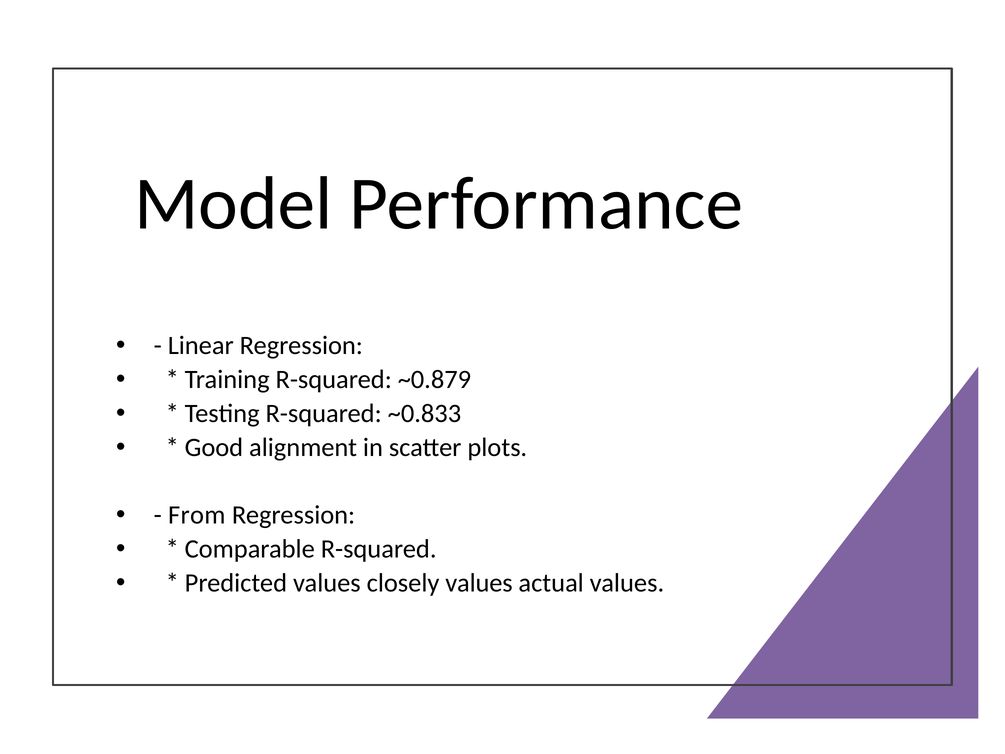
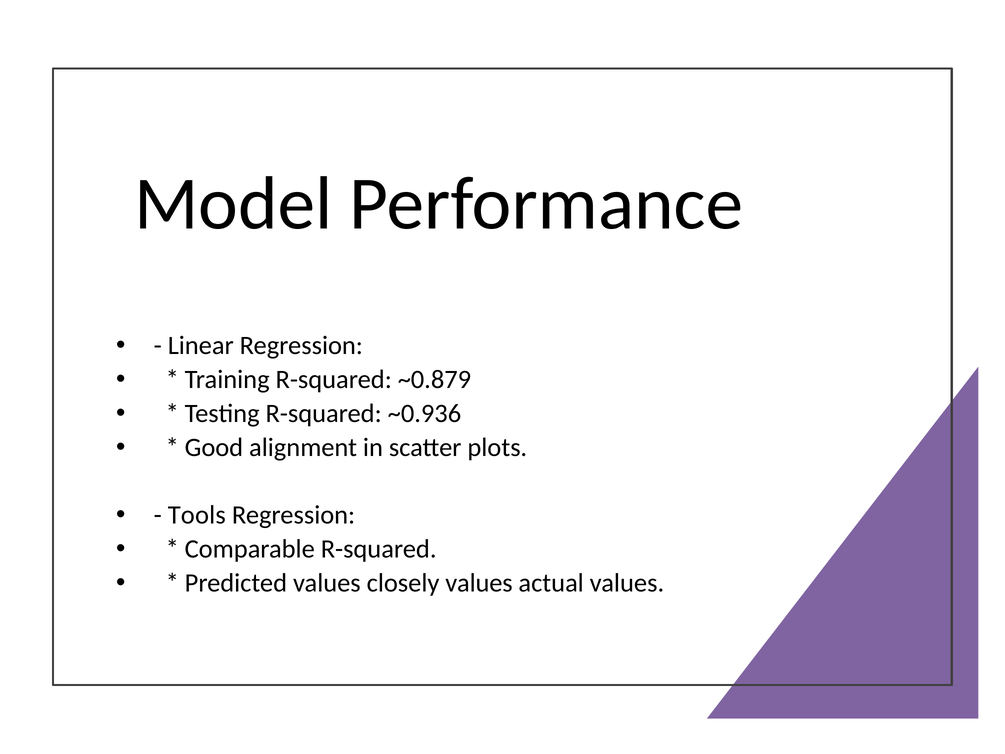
~0.833: ~0.833 -> ~0.936
From: From -> Tools
